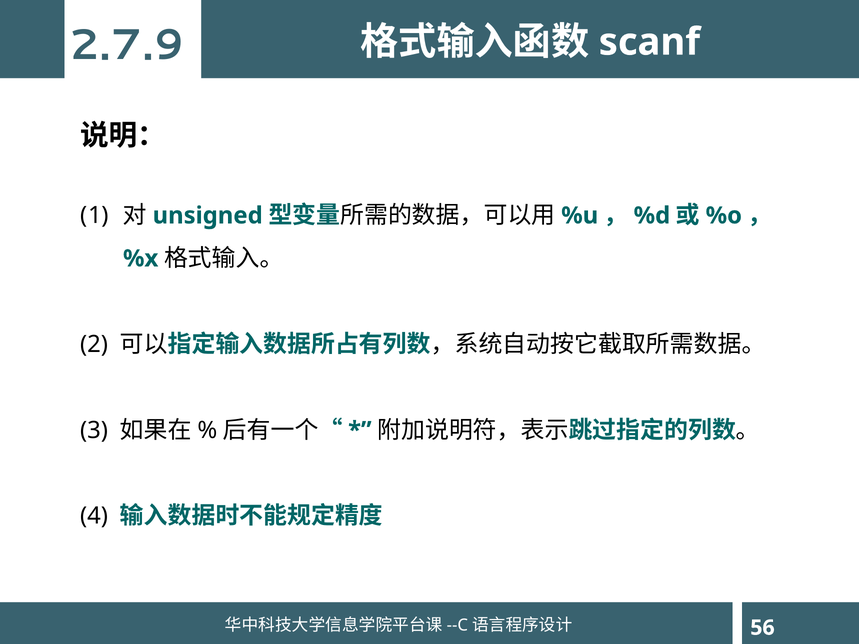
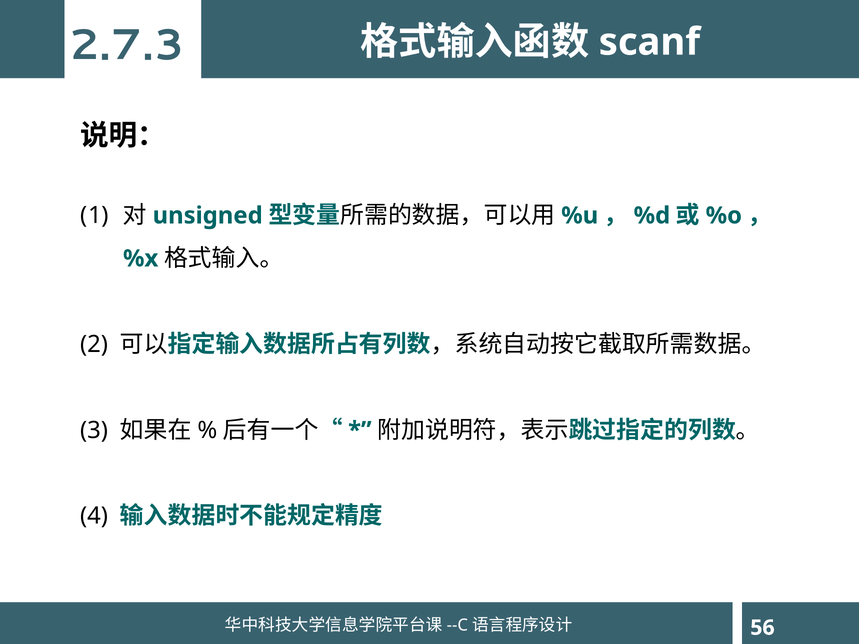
2.7.9: 2.7.9 -> 2.7.3
